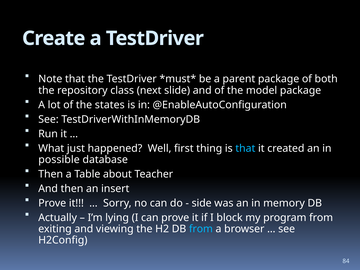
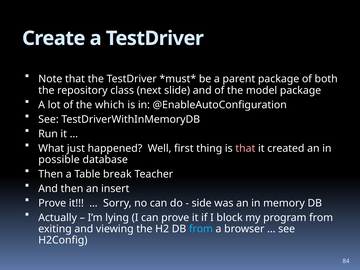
states: states -> which
that at (245, 148) colour: light blue -> pink
about: about -> break
